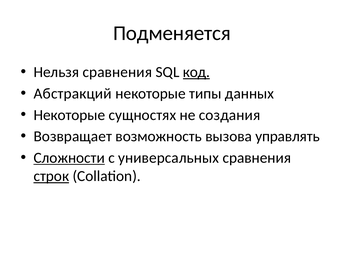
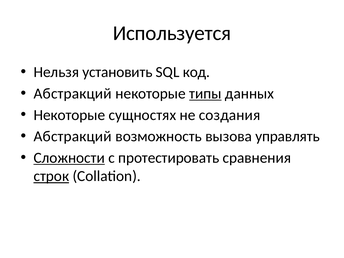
Подменяется: Подменяется -> Используется
Нельзя сравнения: сравнения -> установить
код underline: present -> none
типы underline: none -> present
Возвращает at (73, 136): Возвращает -> Абстракций
универсальных: универсальных -> протестировать
